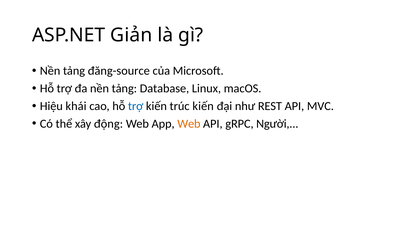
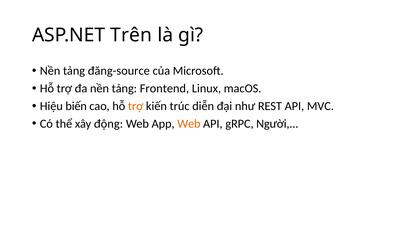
Giản: Giản -> Trên
Database: Database -> Frontend
khái: khái -> biến
trợ at (136, 106) colour: blue -> orange
trúc kiến: kiến -> diễn
